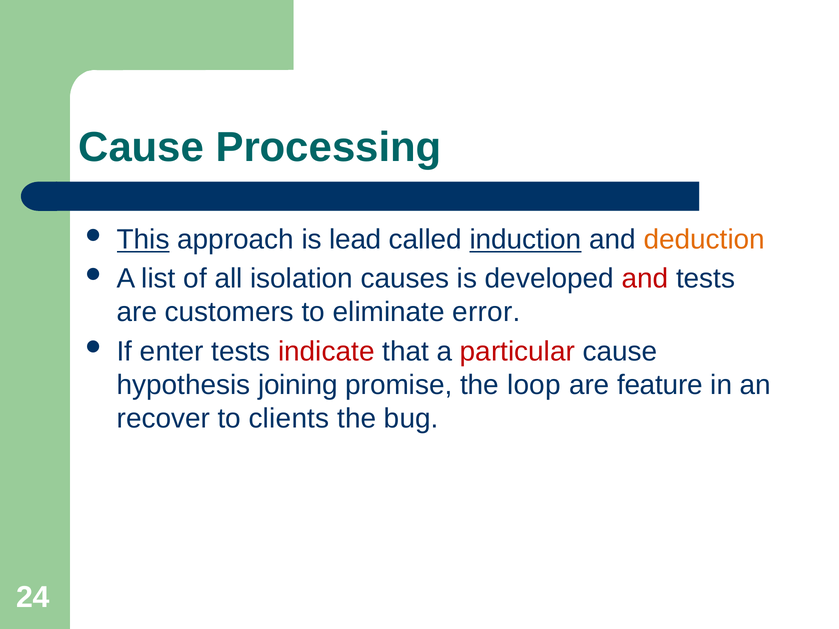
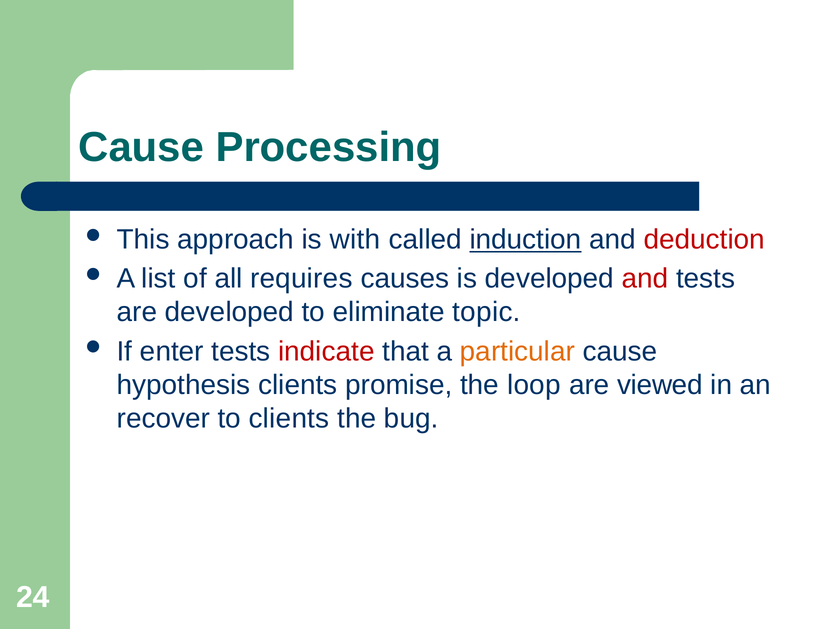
This underline: present -> none
lead: lead -> with
deduction colour: orange -> red
isolation: isolation -> requires
are customers: customers -> developed
error: error -> topic
particular colour: red -> orange
hypothesis joining: joining -> clients
feature: feature -> viewed
